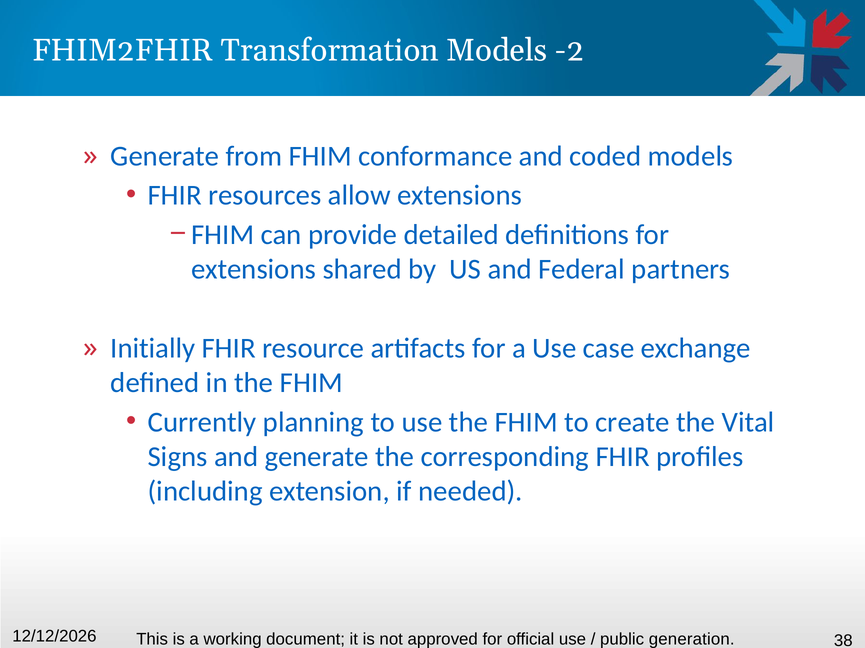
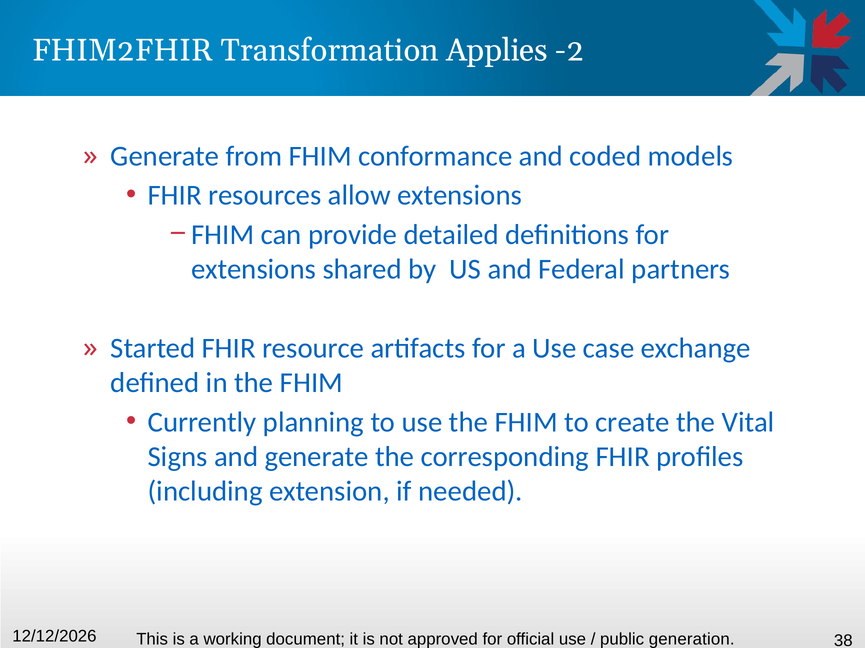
Transformation Models: Models -> Applies
Initially: Initially -> Started
